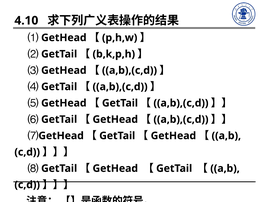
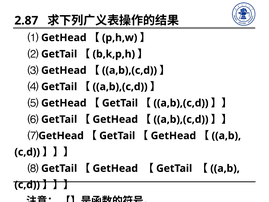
4.10: 4.10 -> 2.87
